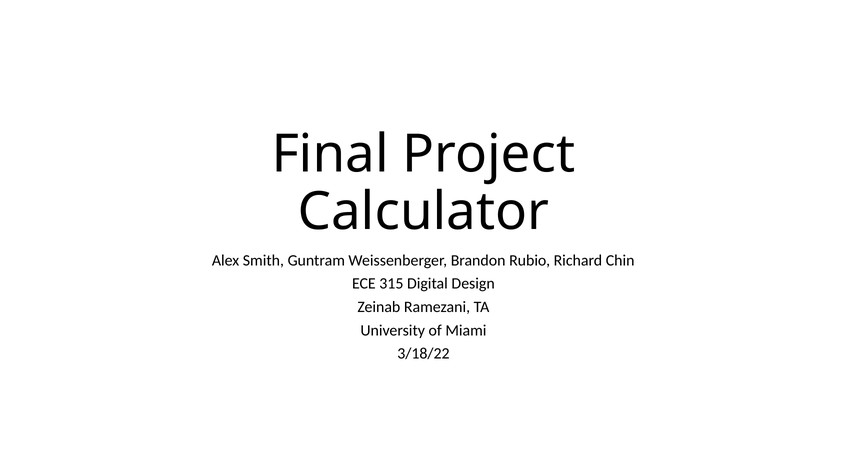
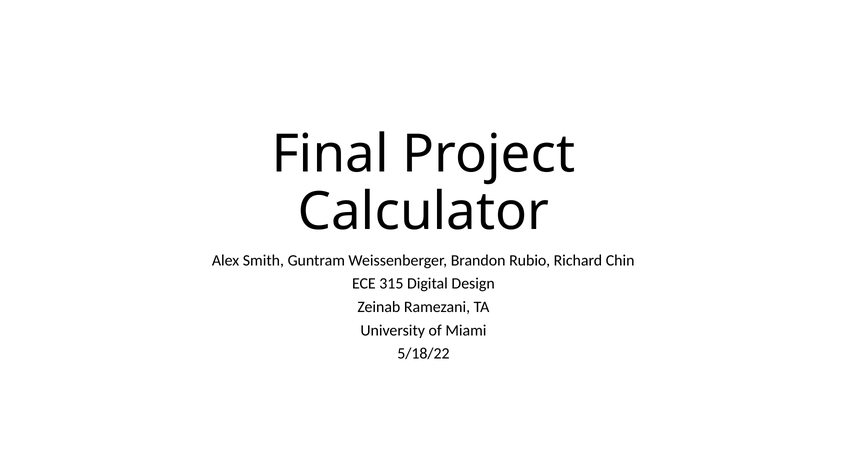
3/18/22: 3/18/22 -> 5/18/22
